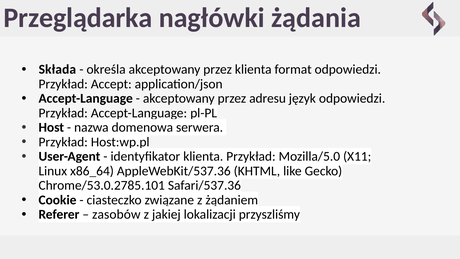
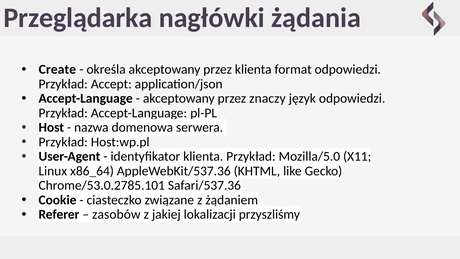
Składa: Składa -> Create
adresu: adresu -> znaczy
